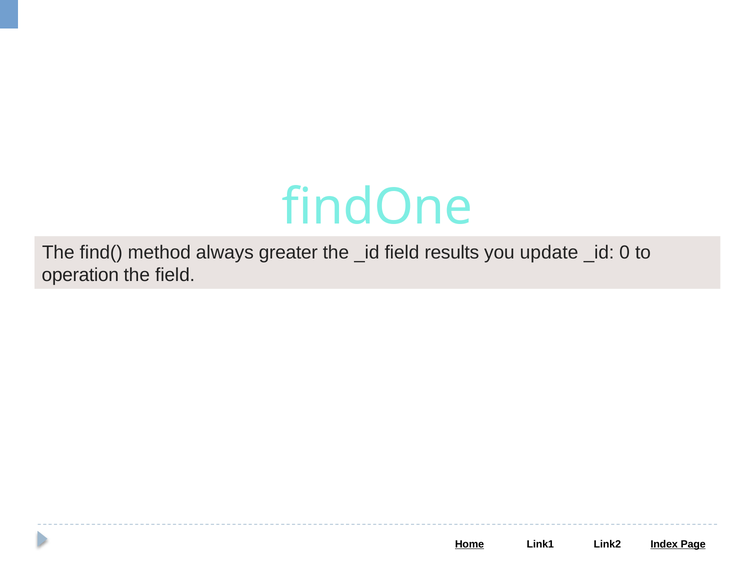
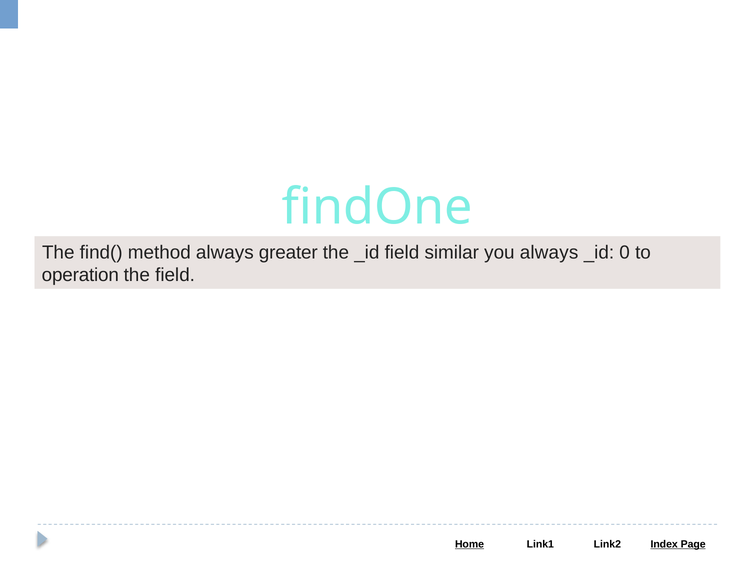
results: results -> similar
you update: update -> always
